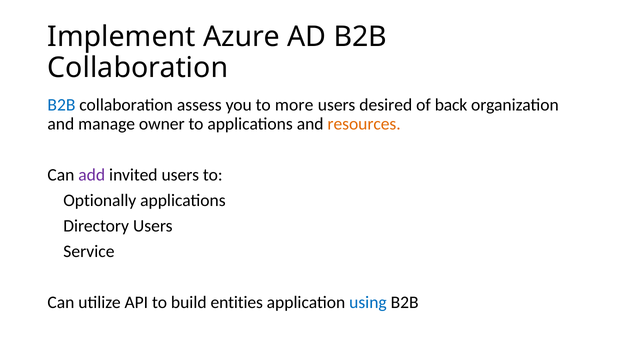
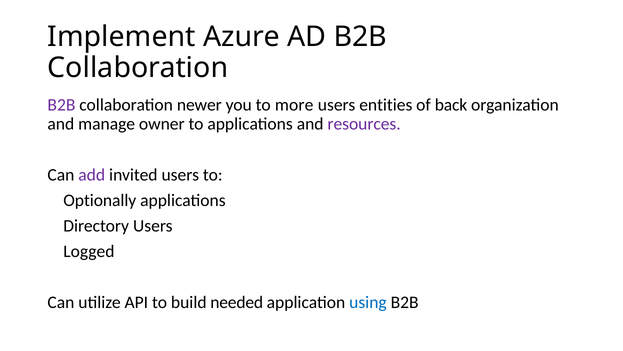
B2B at (61, 105) colour: blue -> purple
assess: assess -> newer
desired: desired -> entities
resources colour: orange -> purple
Service: Service -> Logged
entities: entities -> needed
